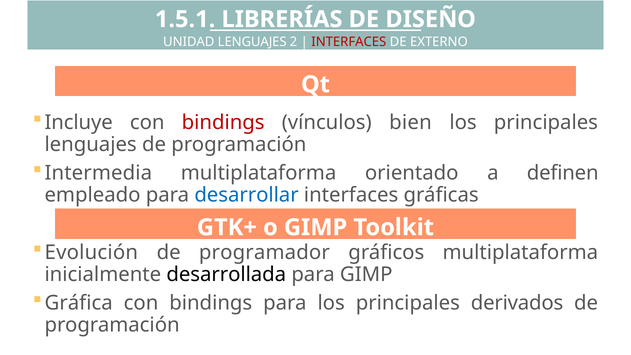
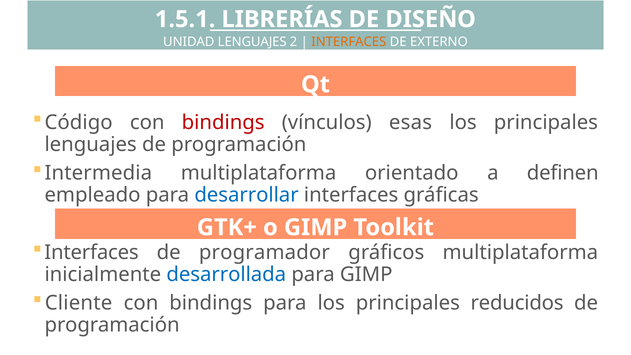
INTERFACES at (349, 42) colour: red -> orange
Incluye: Incluye -> Código
bien: bien -> esas
Evolución at (91, 252): Evolución -> Interfaces
desarrollada colour: black -> blue
Gráfica: Gráfica -> Cliente
derivados: derivados -> reducidos
